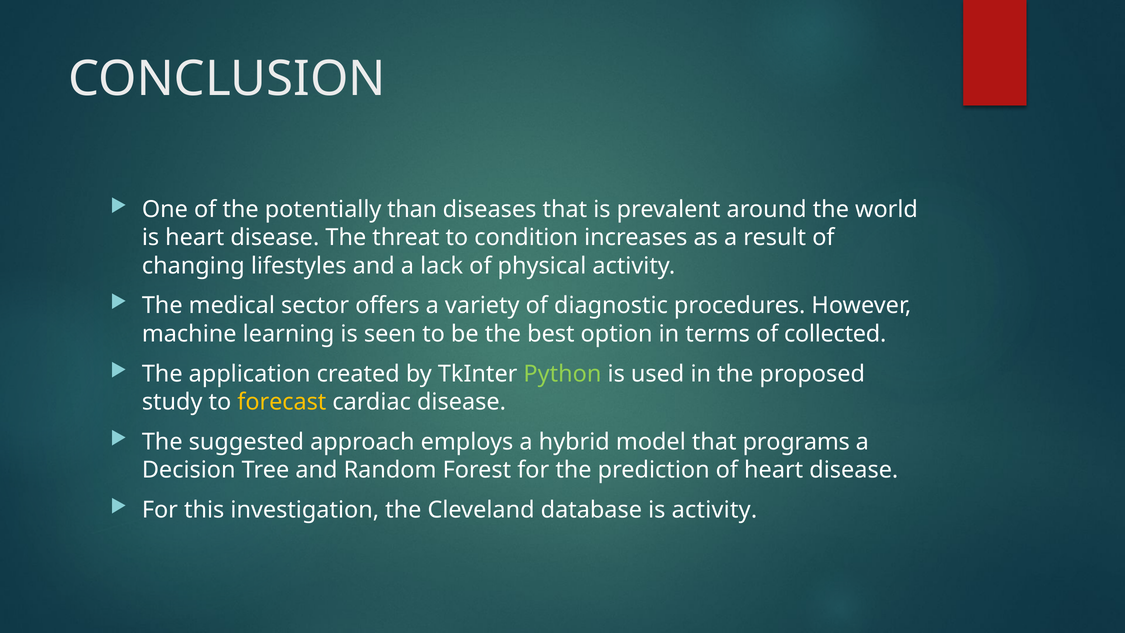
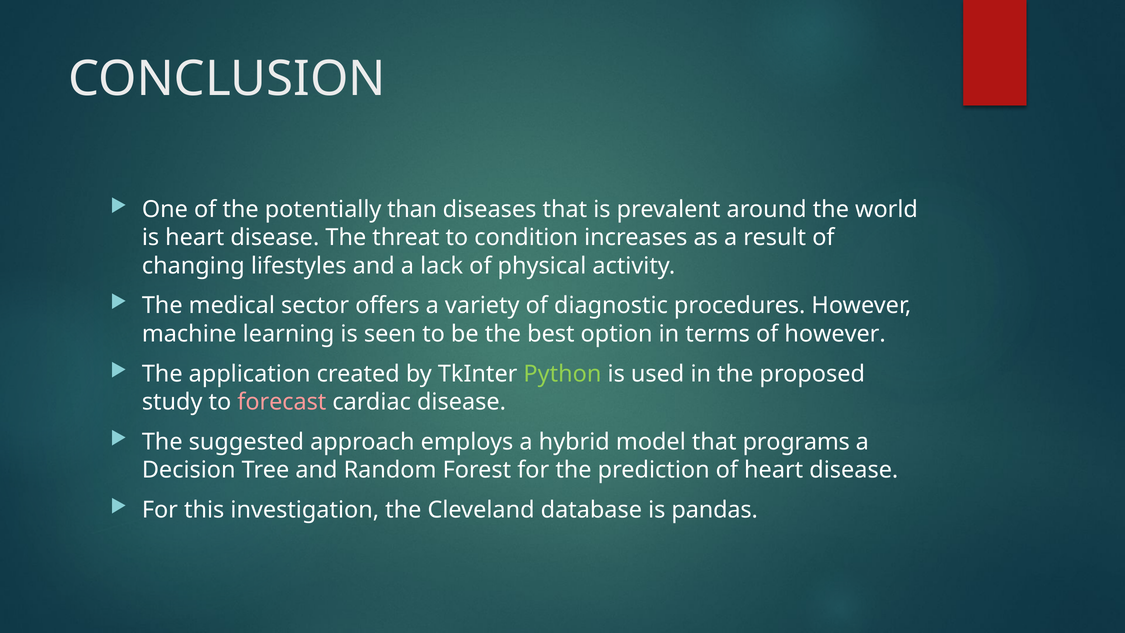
of collected: collected -> however
forecast colour: yellow -> pink
is activity: activity -> pandas
